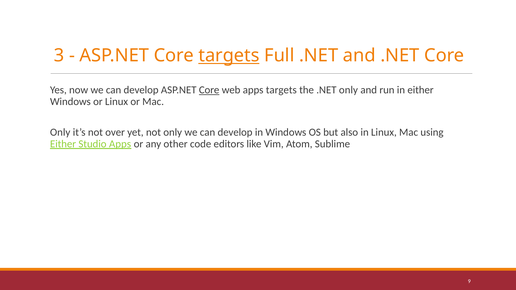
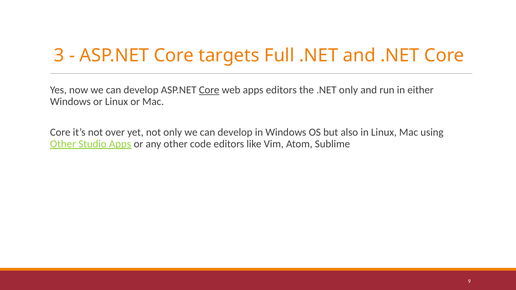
targets at (229, 56) underline: present -> none
apps targets: targets -> editors
Only at (60, 132): Only -> Core
Either at (63, 144): Either -> Other
